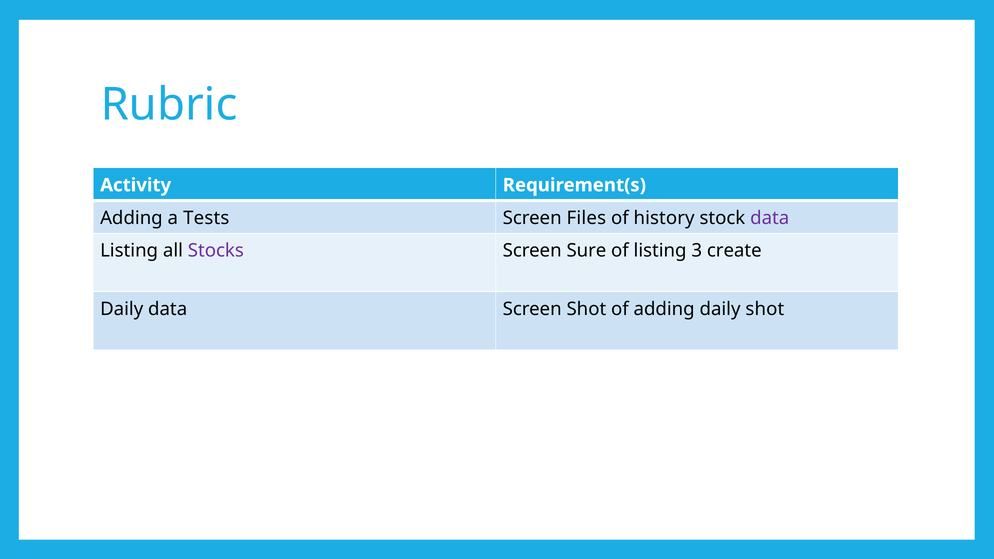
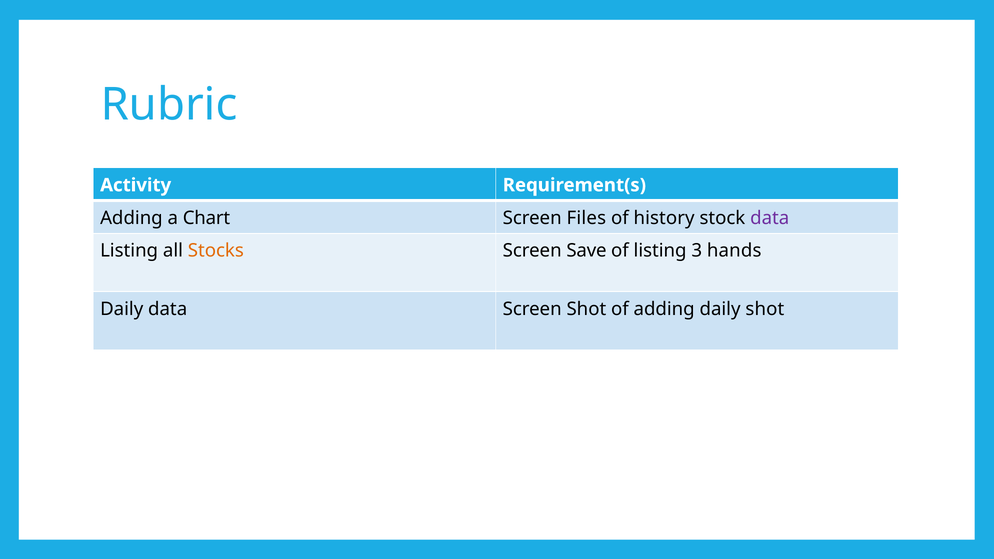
Tests: Tests -> Chart
Stocks colour: purple -> orange
Sure: Sure -> Save
create: create -> hands
